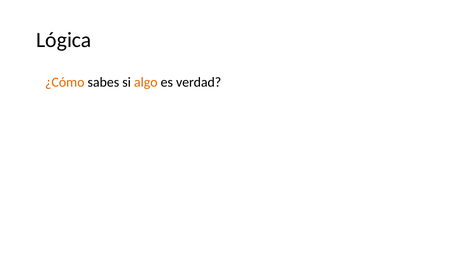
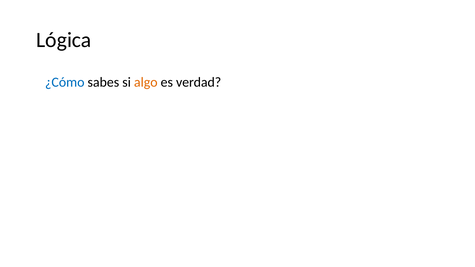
¿Cómo colour: orange -> blue
